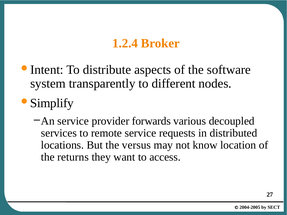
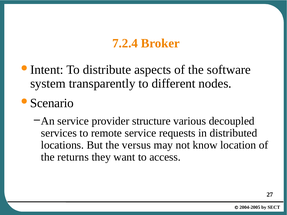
1.2.4: 1.2.4 -> 7.2.4
Simplify: Simplify -> Scenario
forwards: forwards -> structure
